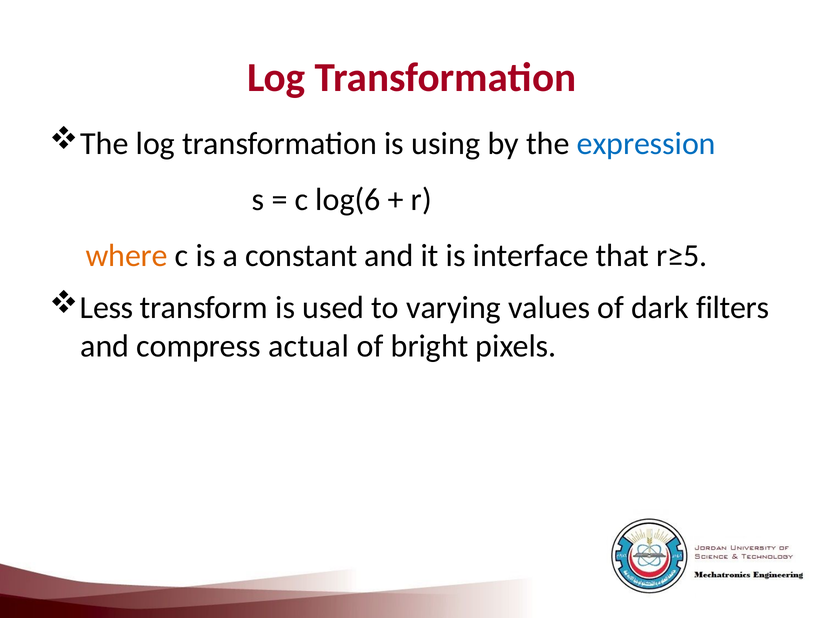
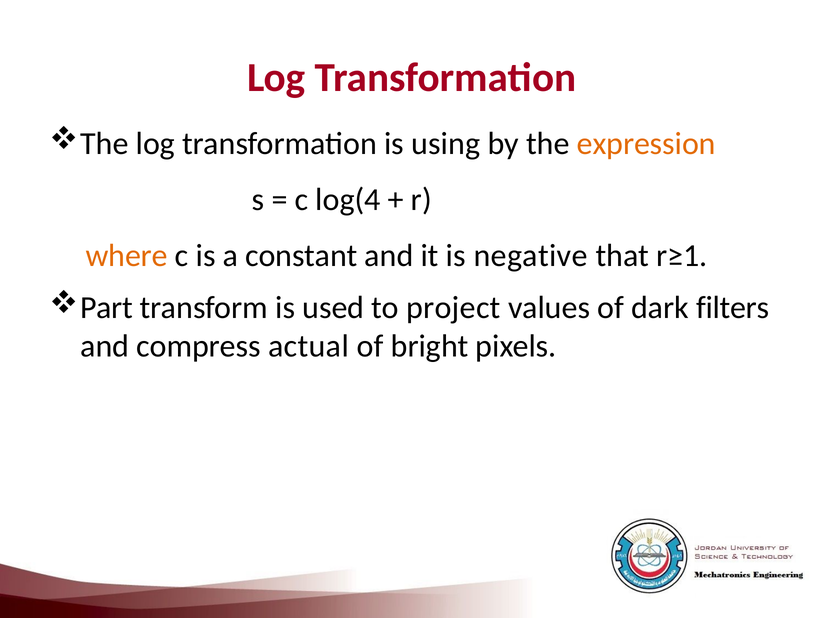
expression colour: blue -> orange
log(6: log(6 -> log(4
interface: interface -> negative
r≥5: r≥5 -> r≥1
Less: Less -> Part
varying: varying -> project
